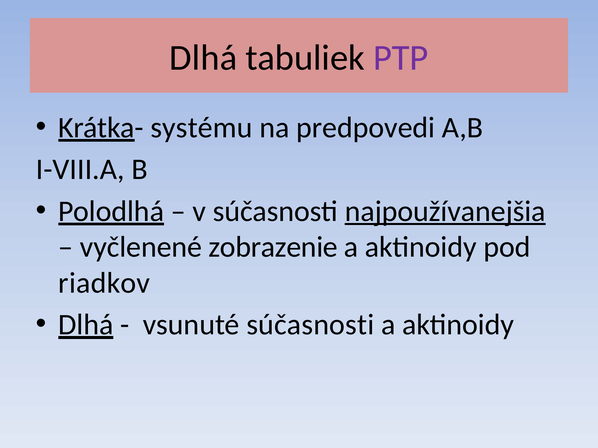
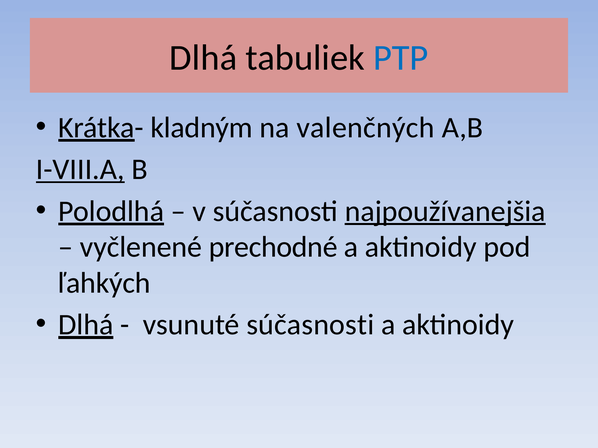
PTP colour: purple -> blue
systému: systému -> kladným
predpovedi: predpovedi -> valenčných
I-VIII.A underline: none -> present
zobrazenie: zobrazenie -> prechodné
riadkov: riadkov -> ľahkých
